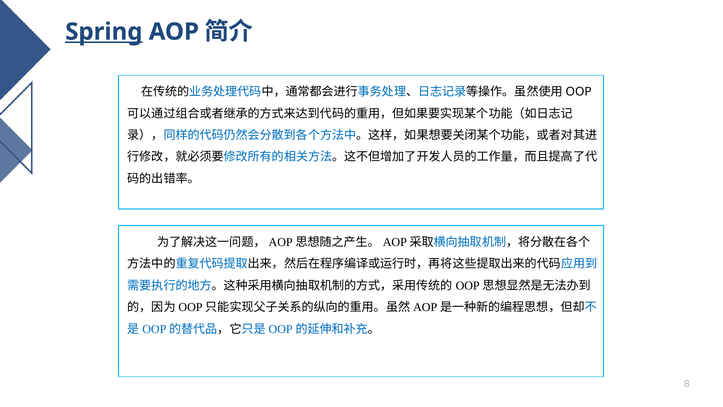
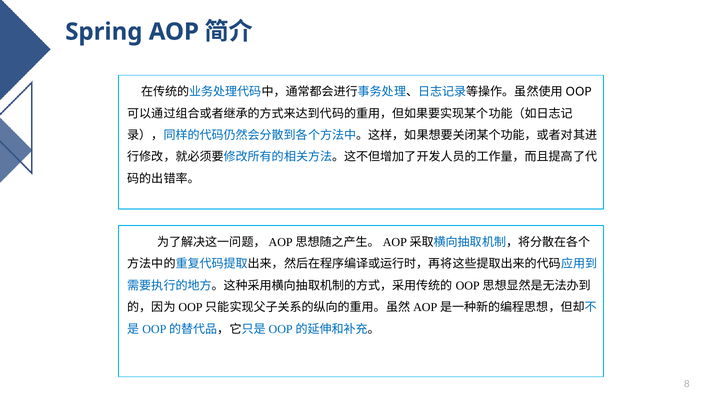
Spring underline: present -> none
